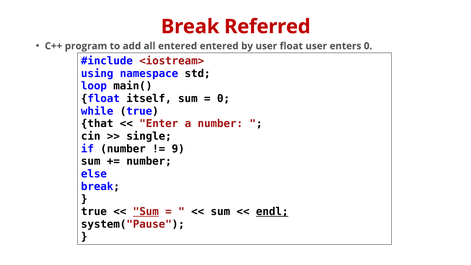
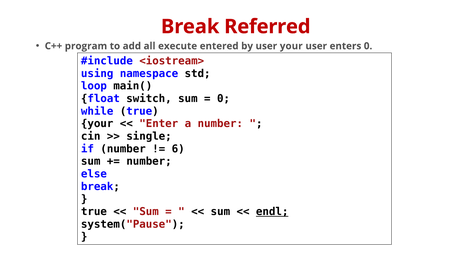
all entered: entered -> execute
user float: float -> your
itself: itself -> switch
that at (97, 124): that -> your
9: 9 -> 6
Sum at (146, 212) underline: present -> none
